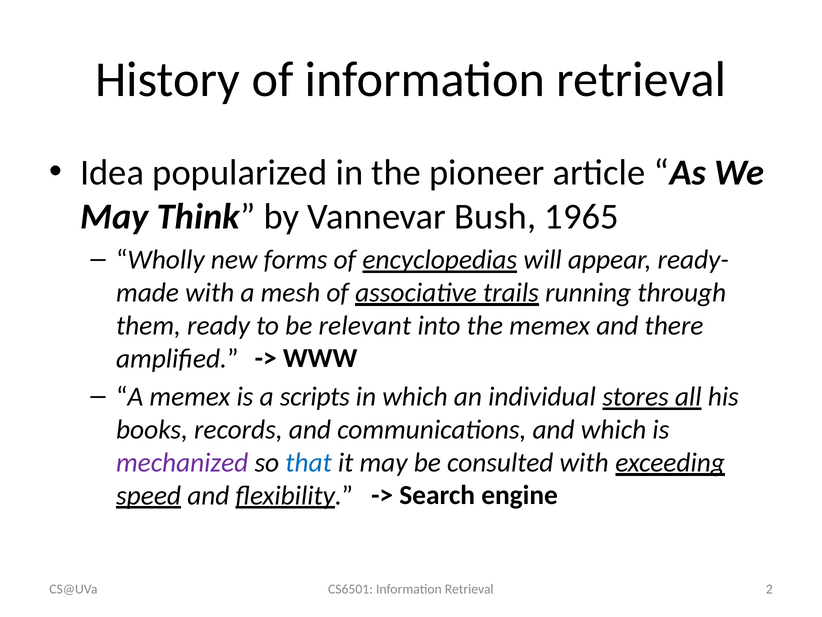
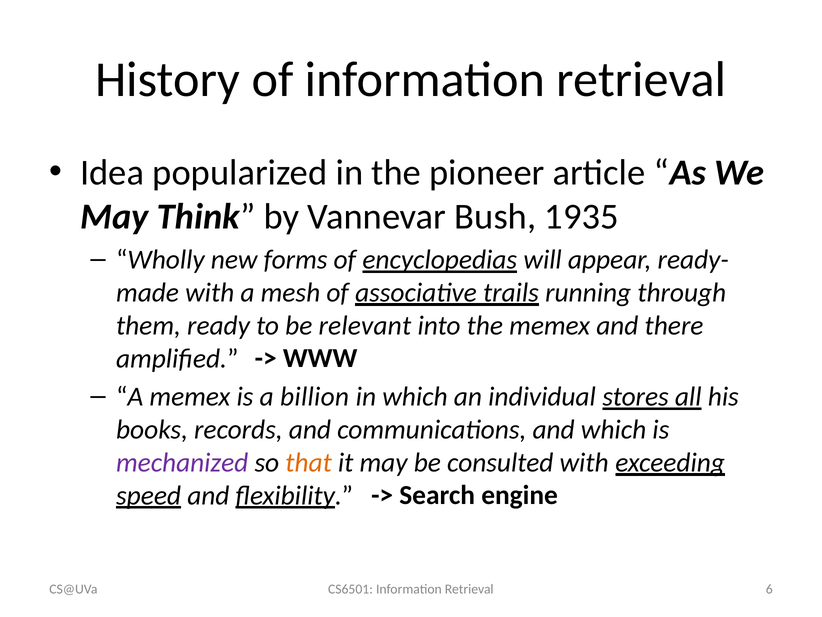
1965: 1965 -> 1935
scripts: scripts -> billion
that colour: blue -> orange
2: 2 -> 6
